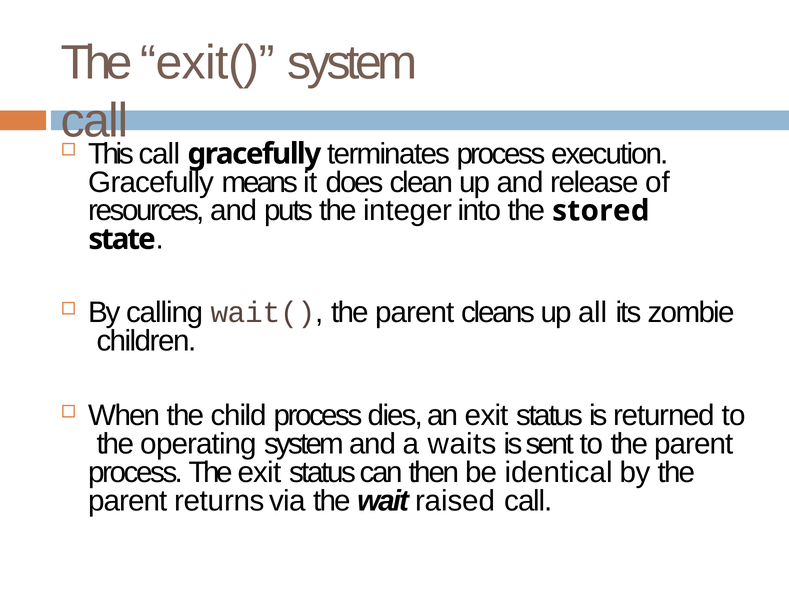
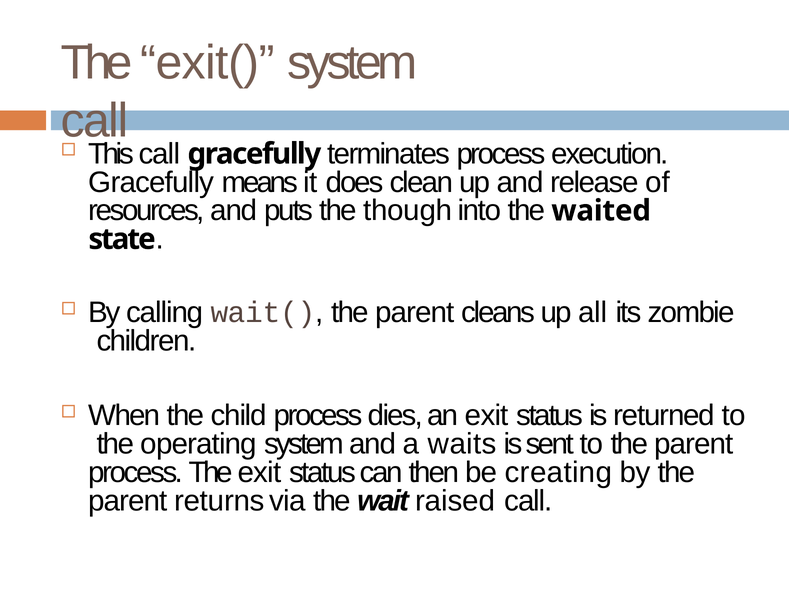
integer: integer -> though
stored: stored -> waited
identical: identical -> creating
